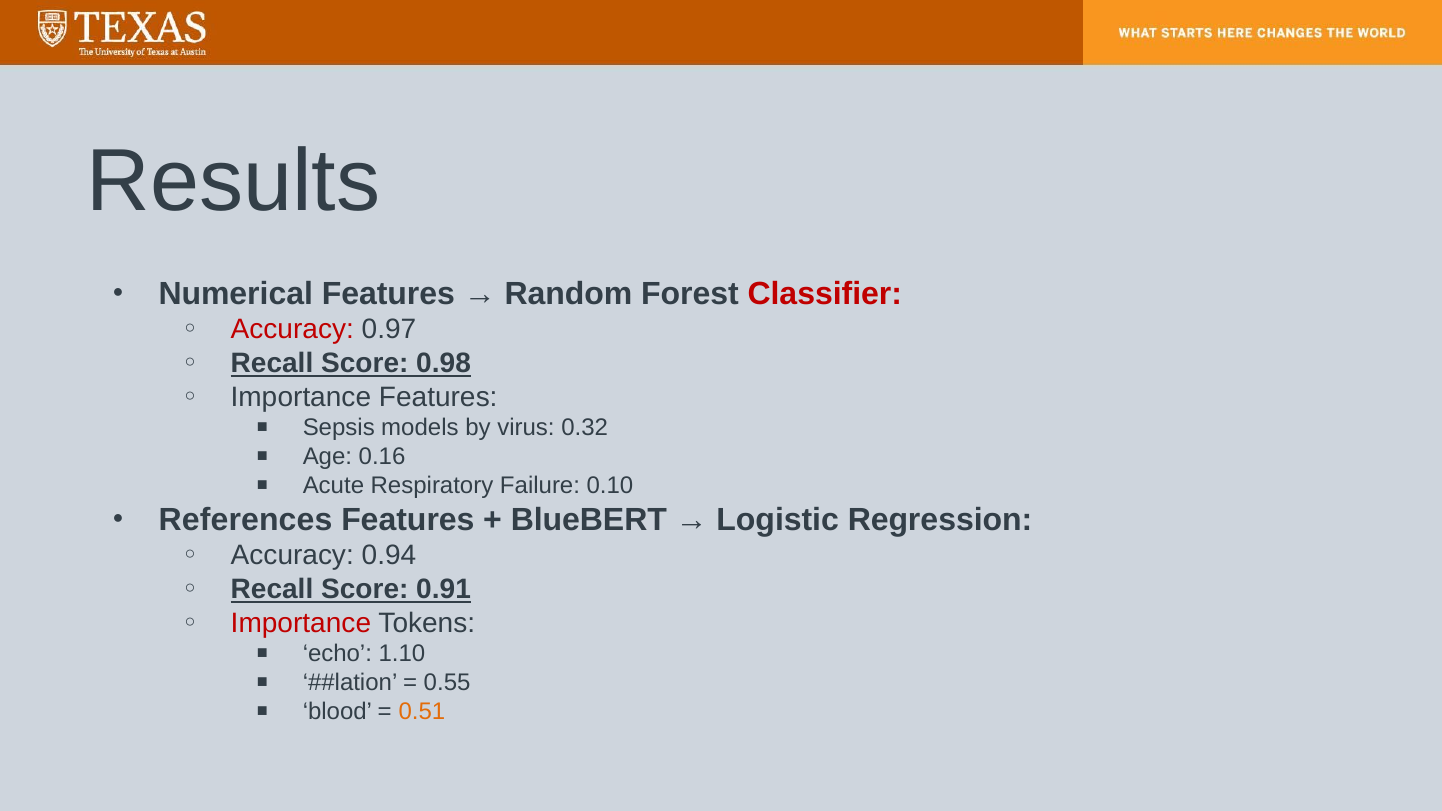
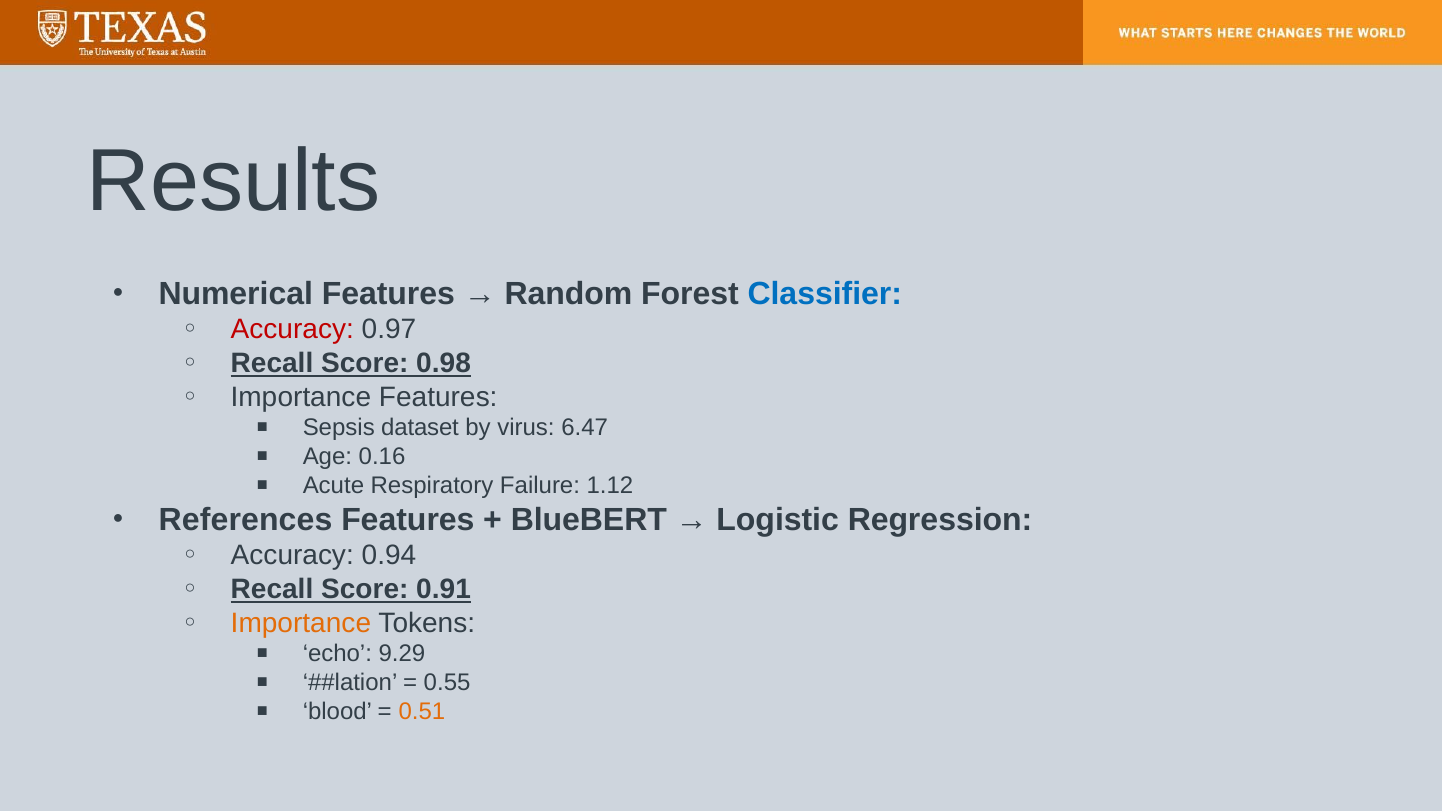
Classifier colour: red -> blue
models: models -> dataset
0.32: 0.32 -> 6.47
0.10: 0.10 -> 1.12
Importance at (301, 623) colour: red -> orange
1.10: 1.10 -> 9.29
